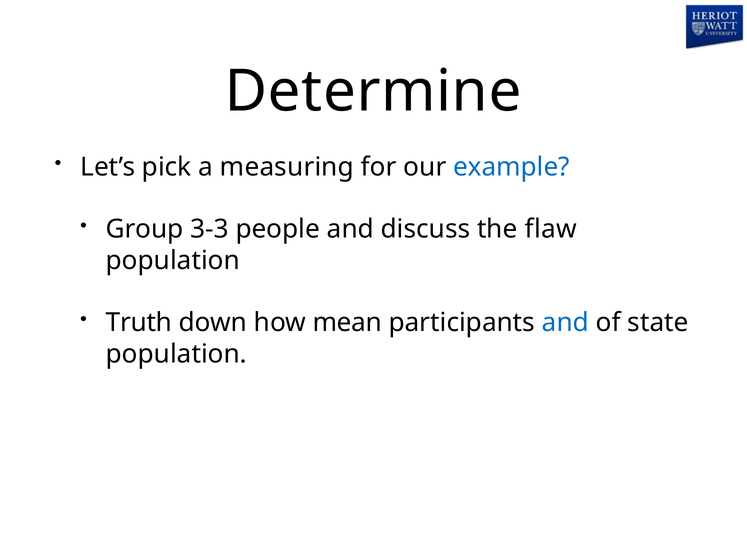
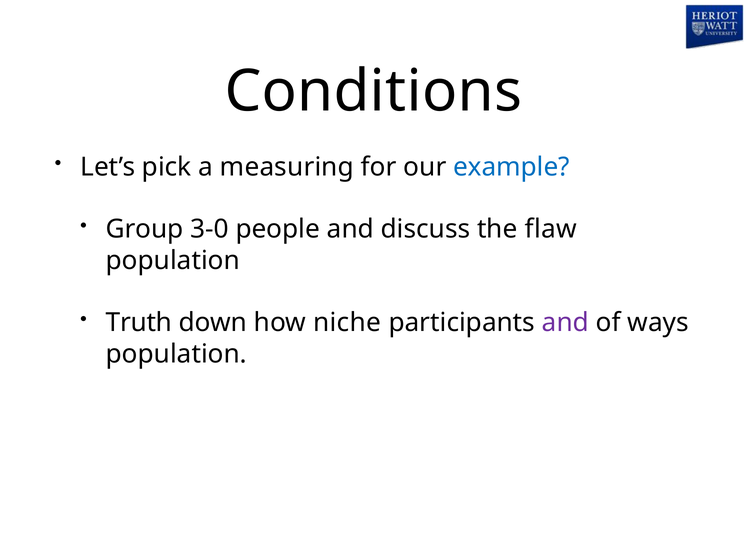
Determine: Determine -> Conditions
3-3: 3-3 -> 3-0
mean: mean -> niche
and at (565, 323) colour: blue -> purple
state: state -> ways
